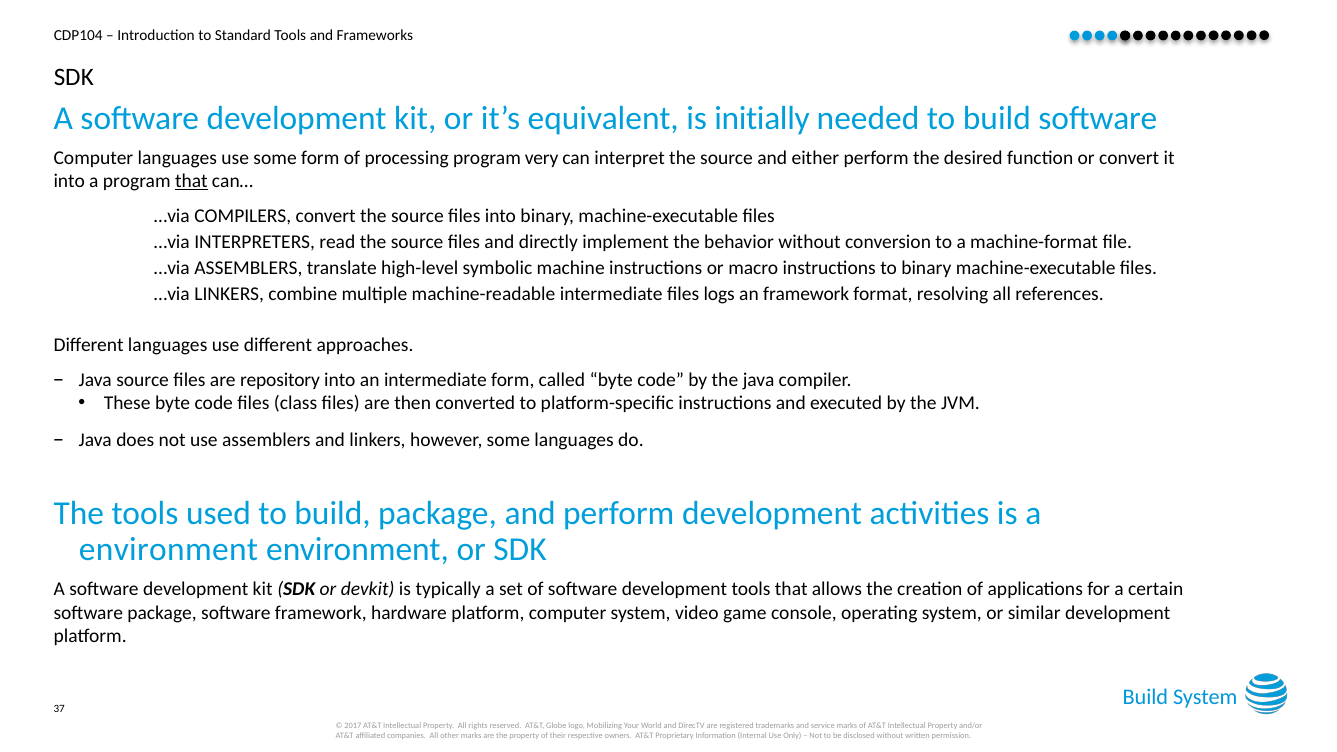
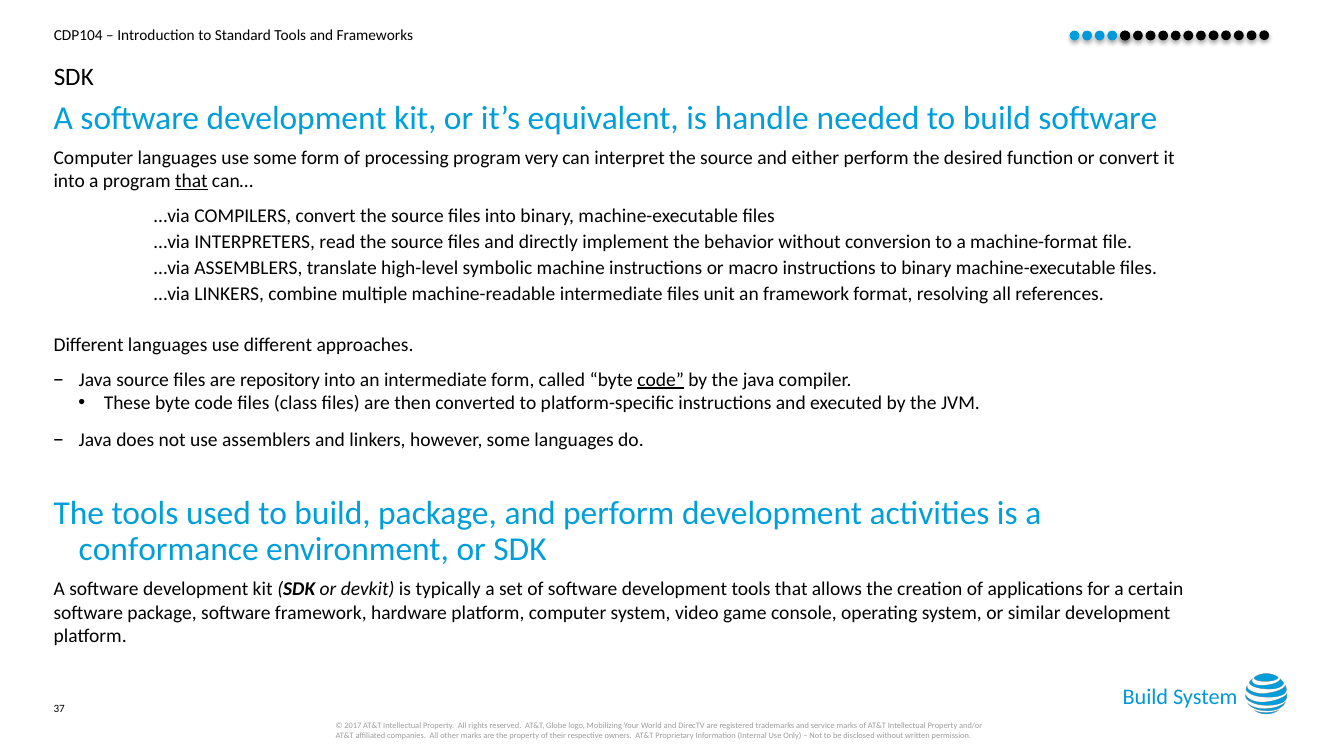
initially: initially -> handle
logs: logs -> unit
code at (661, 380) underline: none -> present
environment at (169, 550): environment -> conformance
